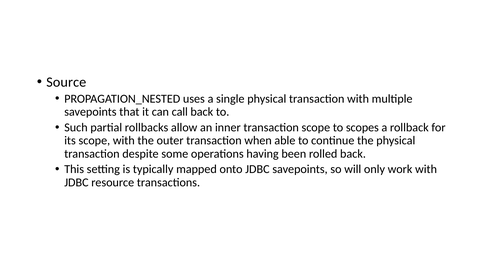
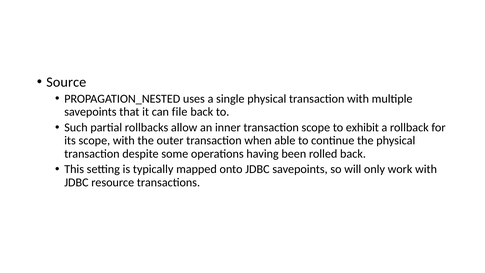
call: call -> file
scopes: scopes -> exhibit
